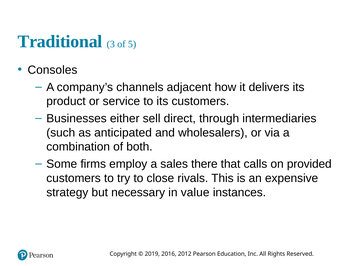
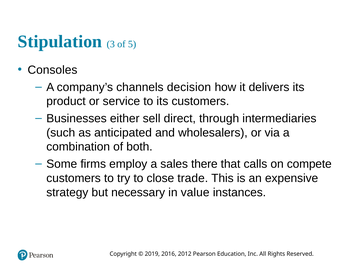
Traditional: Traditional -> Stipulation
adjacent: adjacent -> decision
provided: provided -> compete
rivals: rivals -> trade
